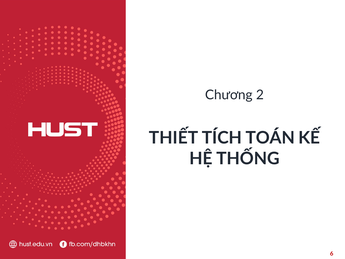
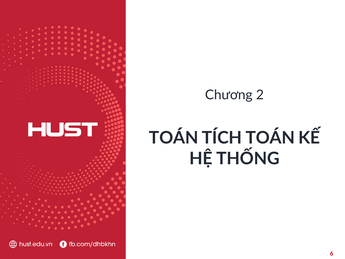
THIẾT at (174, 138): THIẾT -> TOÁN
